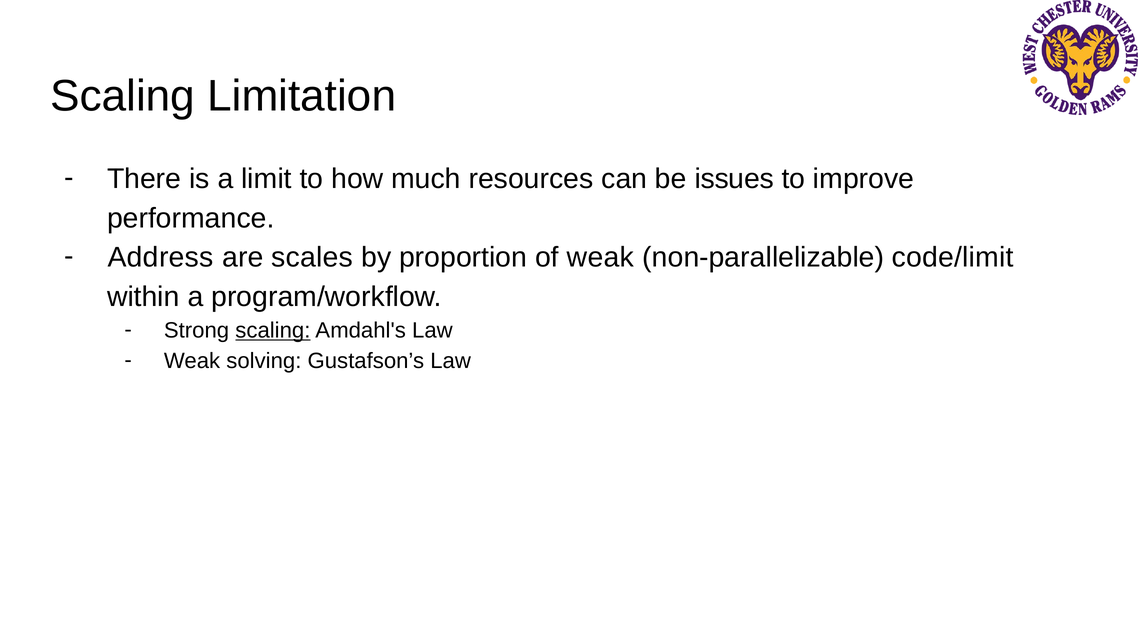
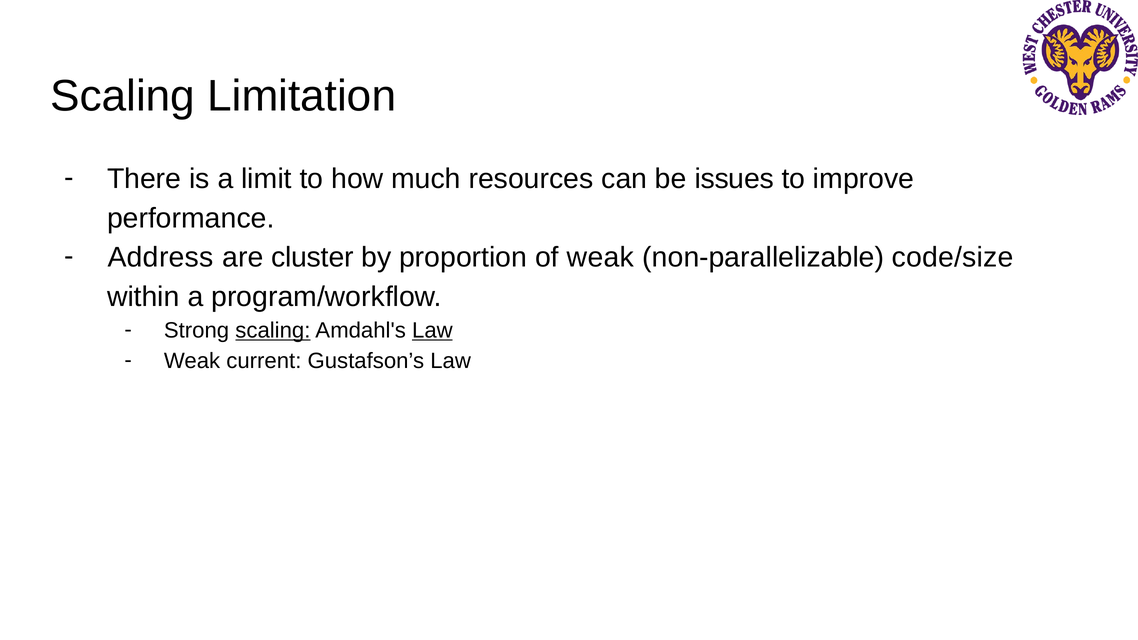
scales: scales -> cluster
code/limit: code/limit -> code/size
Law at (432, 331) underline: none -> present
solving: solving -> current
